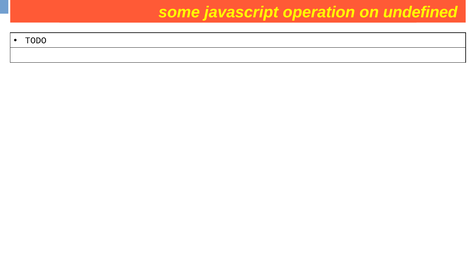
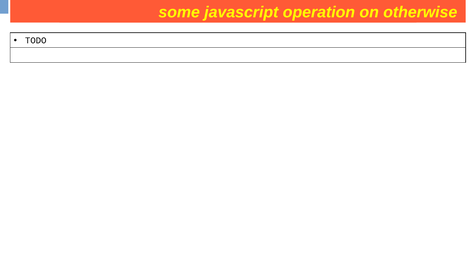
undefined: undefined -> otherwise
